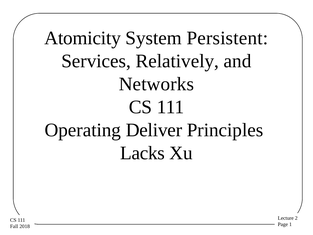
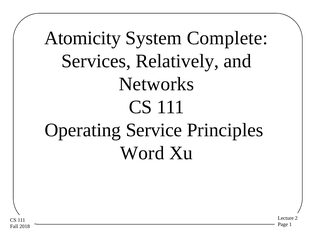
Persistent: Persistent -> Complete
Deliver: Deliver -> Service
Lacks: Lacks -> Word
